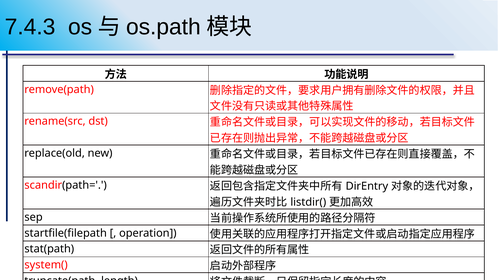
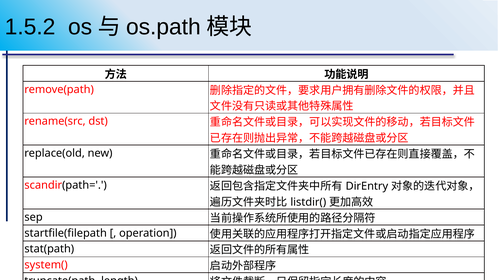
7.4.3: 7.4.3 -> 1.5.2
